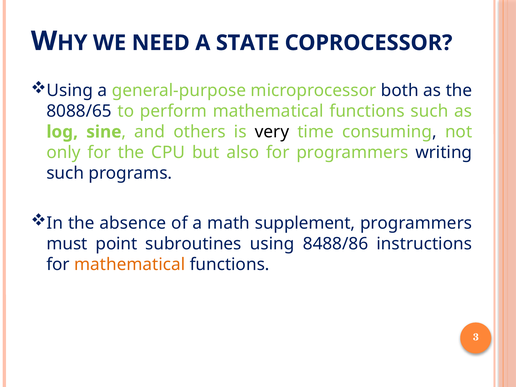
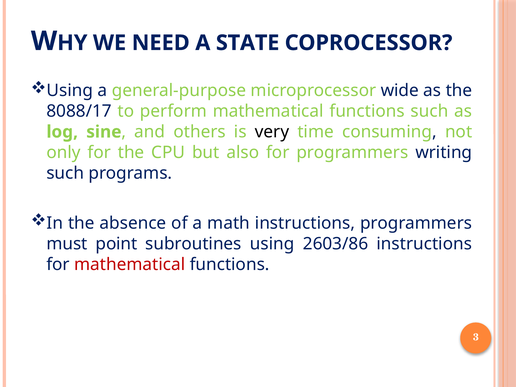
both: both -> wide
8088/65: 8088/65 -> 8088/17
math supplement: supplement -> instructions
8488/86: 8488/86 -> 2603/86
mathematical at (130, 264) colour: orange -> red
